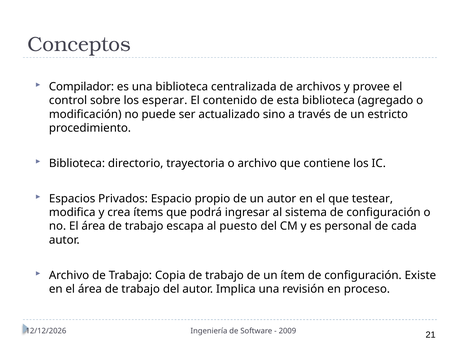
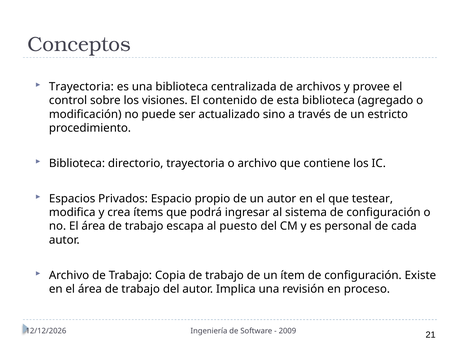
Compilador at (81, 87): Compilador -> Trayectoria
esperar: esperar -> visiones
